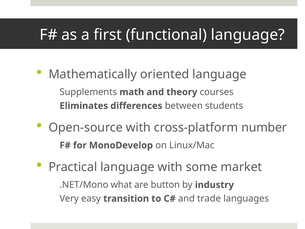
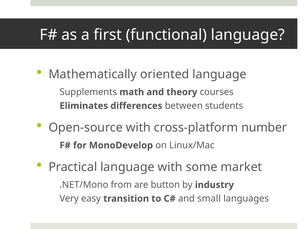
what: what -> from
trade: trade -> small
